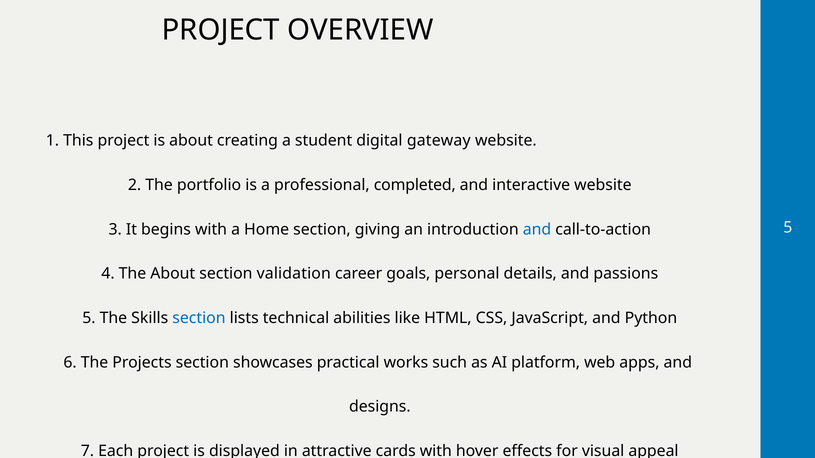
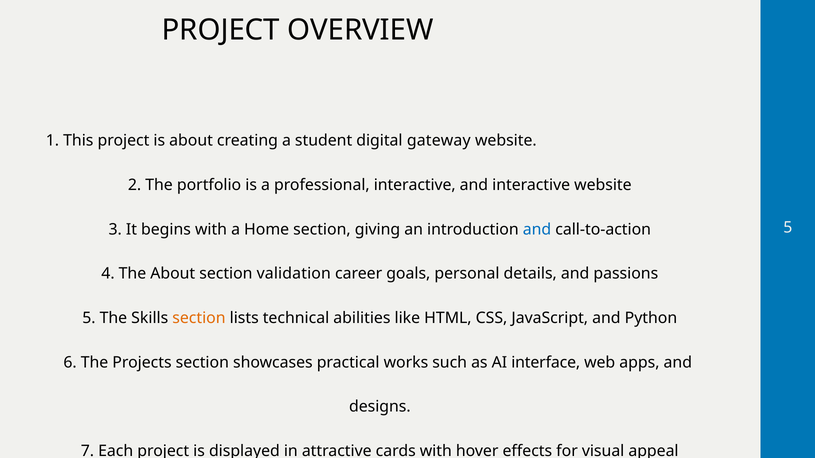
professional completed: completed -> interactive
section at (199, 318) colour: blue -> orange
platform: platform -> interface
